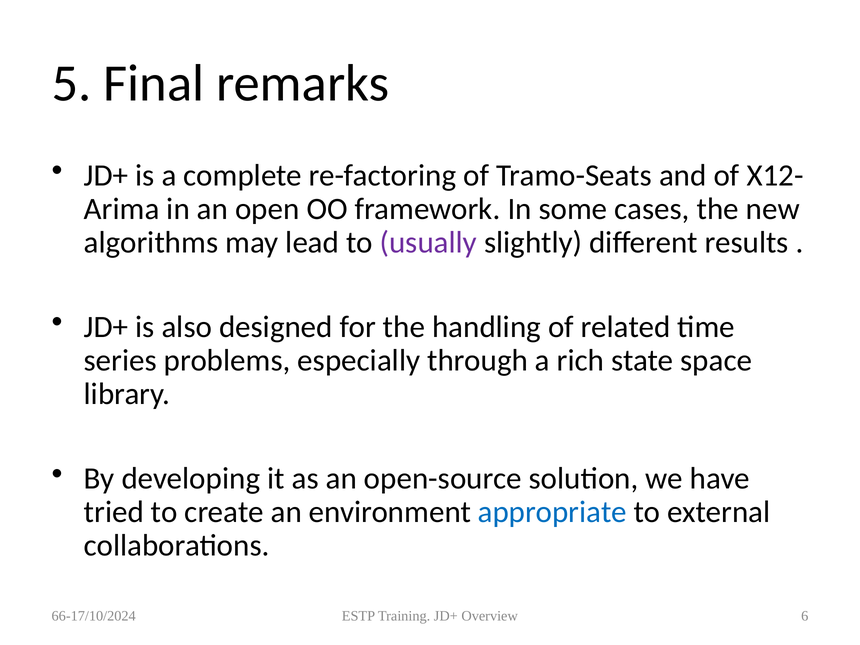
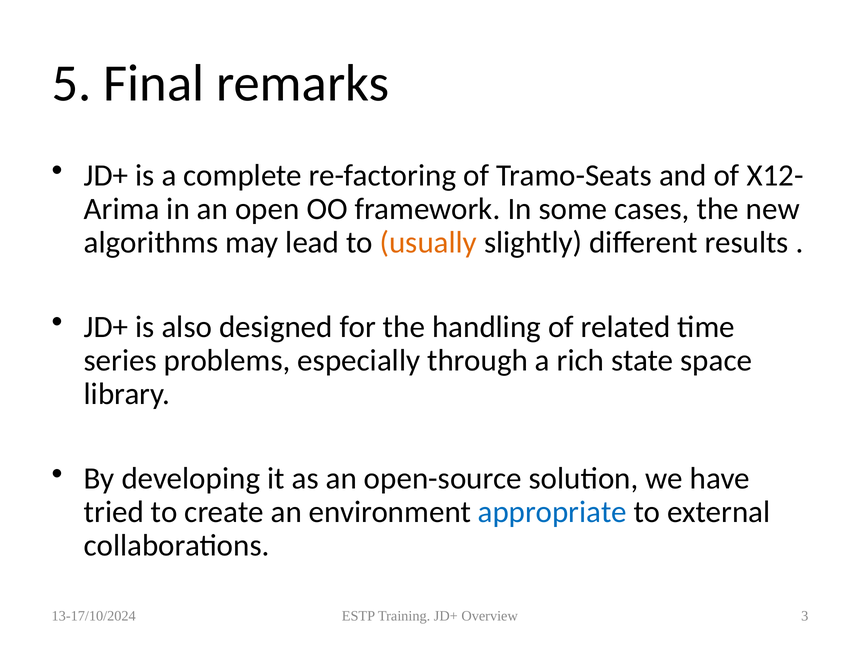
usually colour: purple -> orange
66-17/10/2024: 66-17/10/2024 -> 13-17/10/2024
6: 6 -> 3
